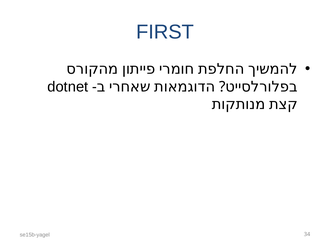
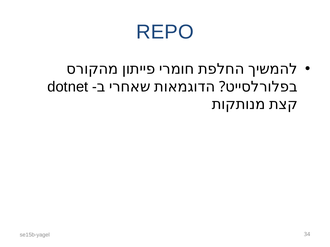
FIRST: FIRST -> REPO
